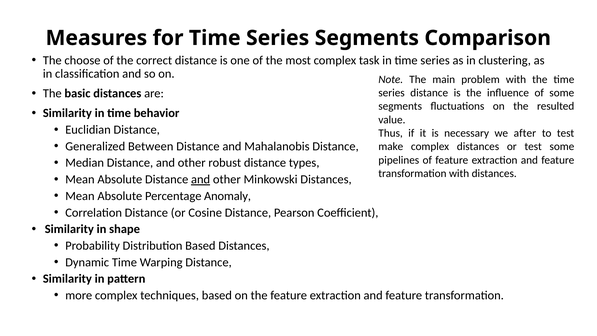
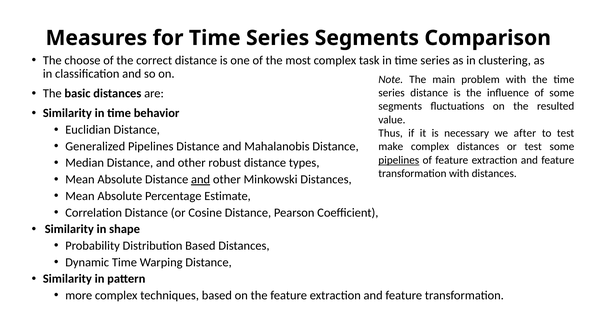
Generalized Between: Between -> Pipelines
pipelines at (399, 160) underline: none -> present
Anomaly: Anomaly -> Estimate
